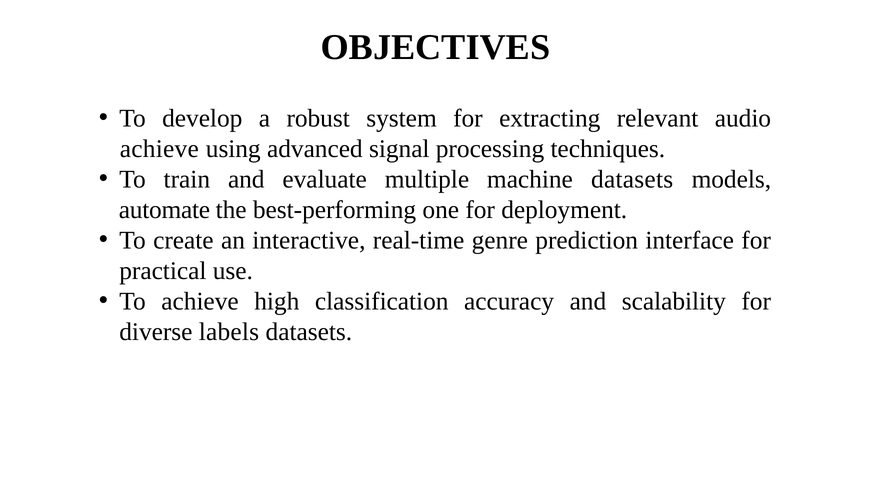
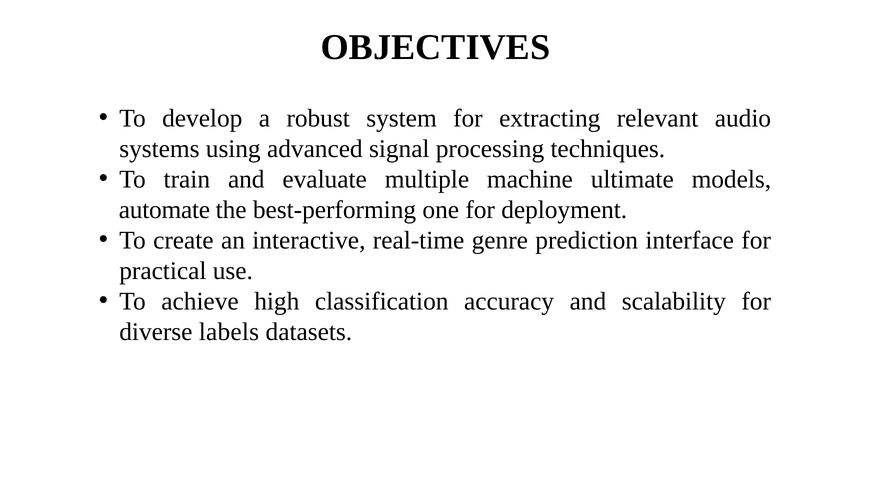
achieve at (159, 149): achieve -> systems
machine datasets: datasets -> ultimate
